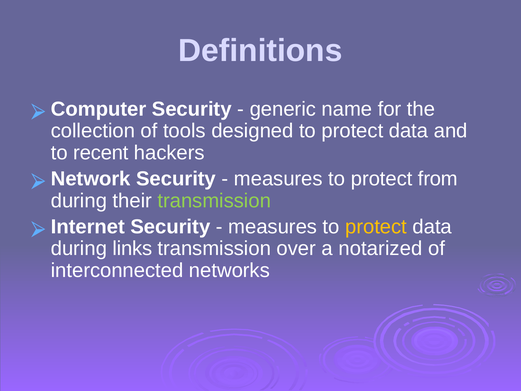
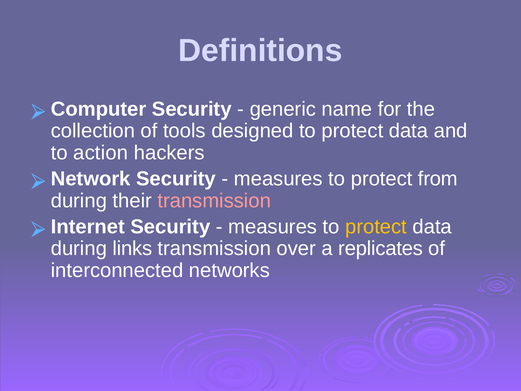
recent: recent -> action
transmission at (214, 201) colour: light green -> pink
notarized: notarized -> replicates
